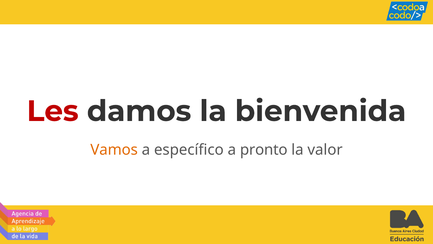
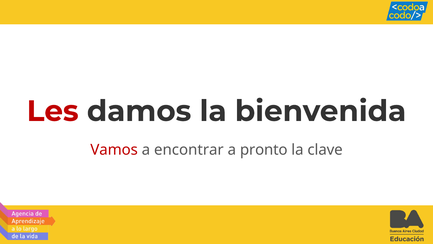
Vamos colour: orange -> red
específico: específico -> encontrar
valor: valor -> clave
